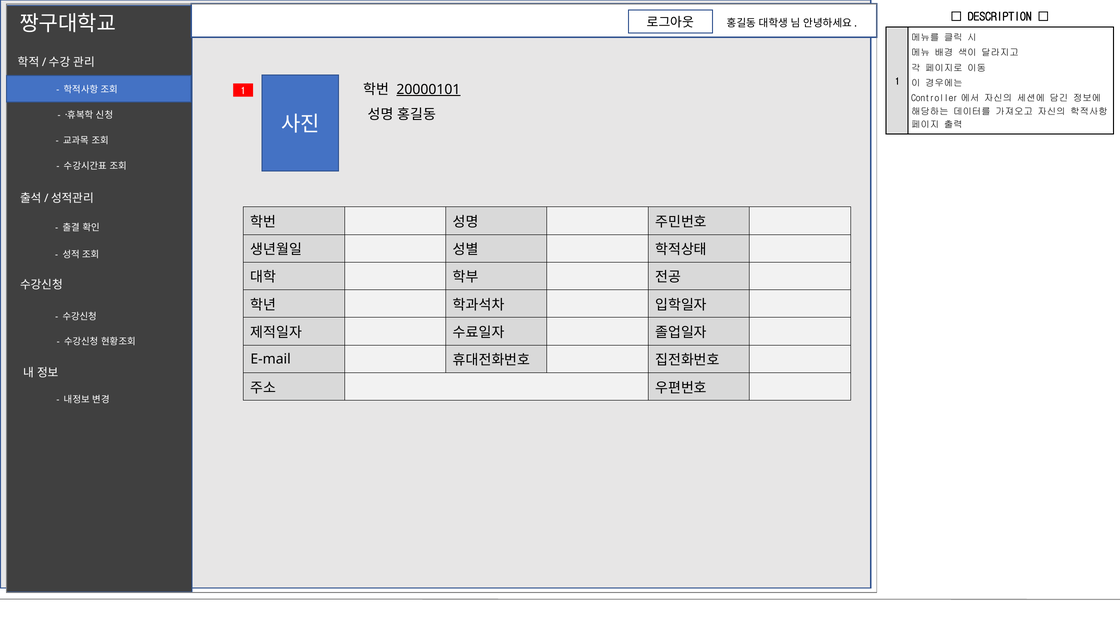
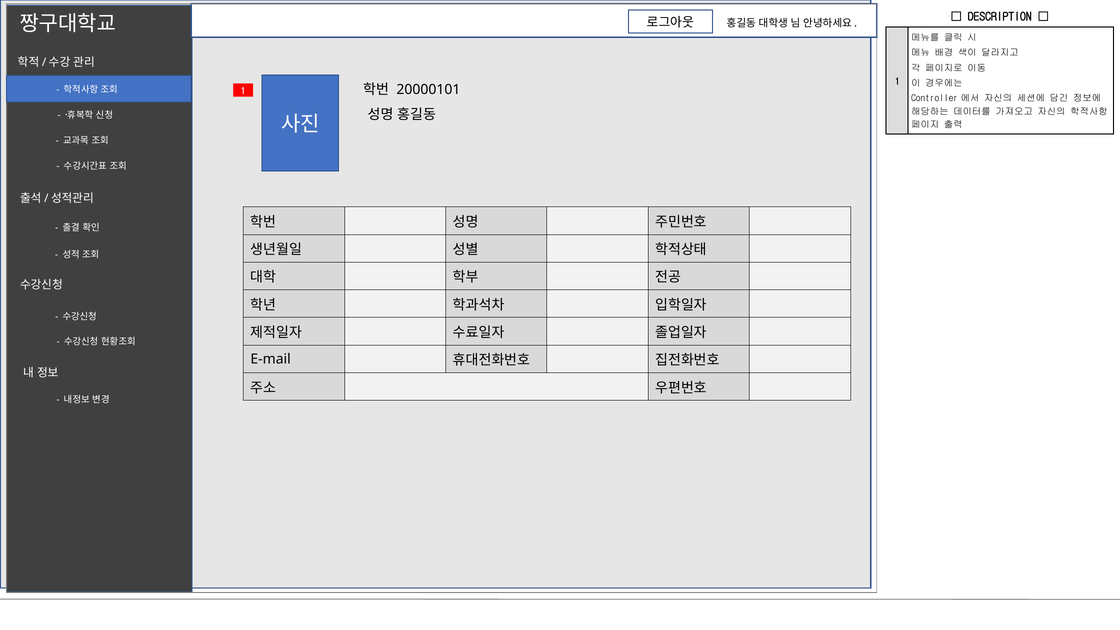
20000101 underline: present -> none
